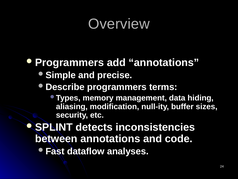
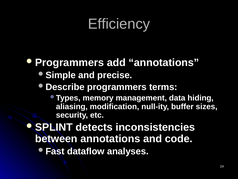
Overview: Overview -> Efficiency
